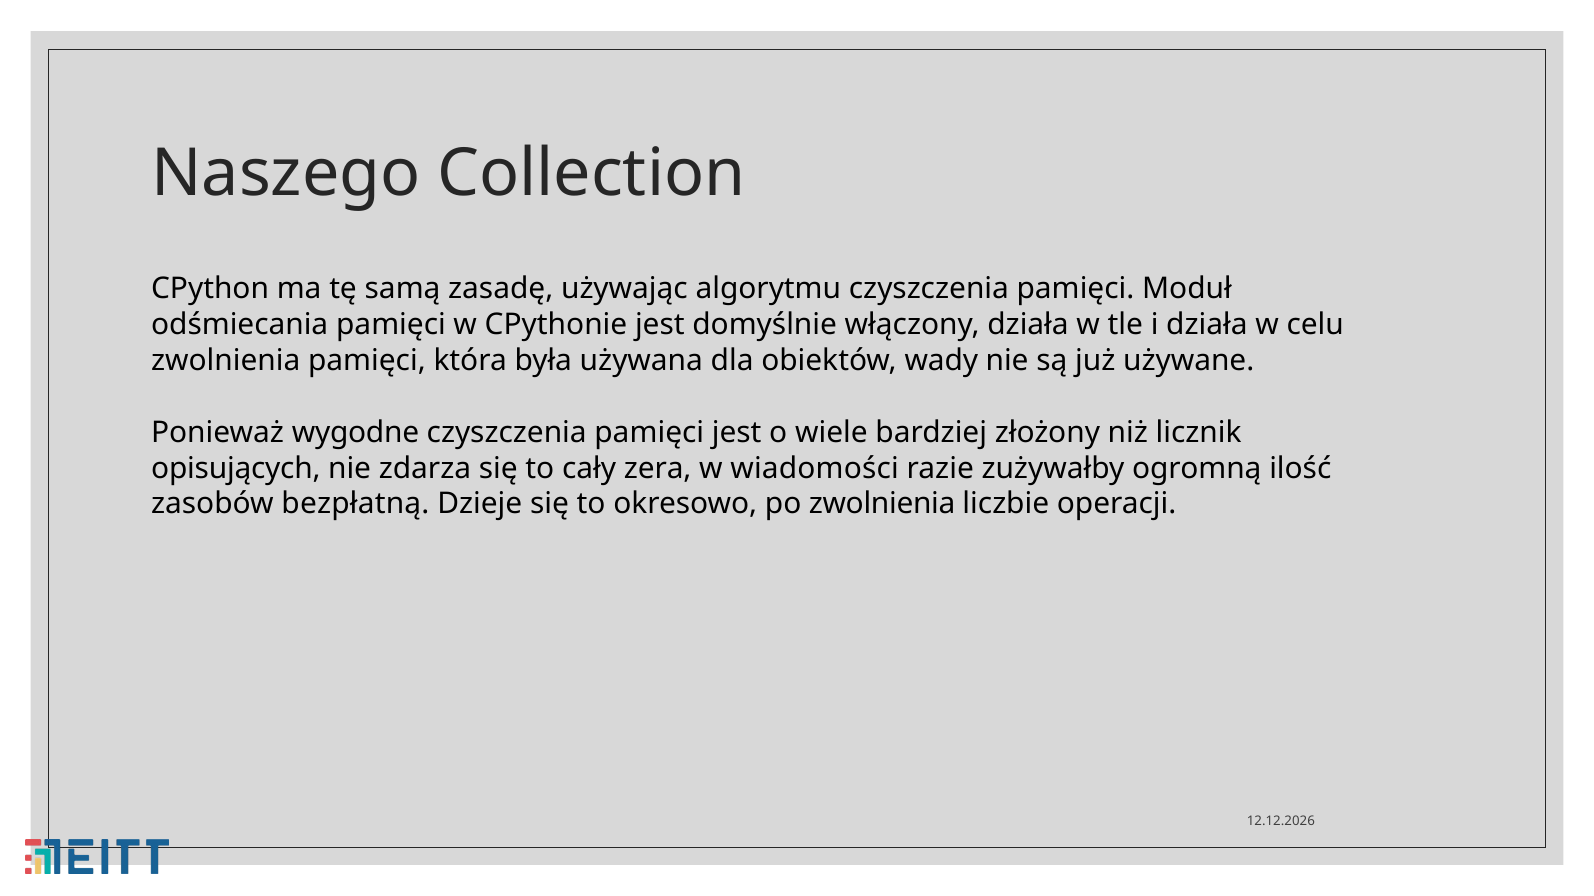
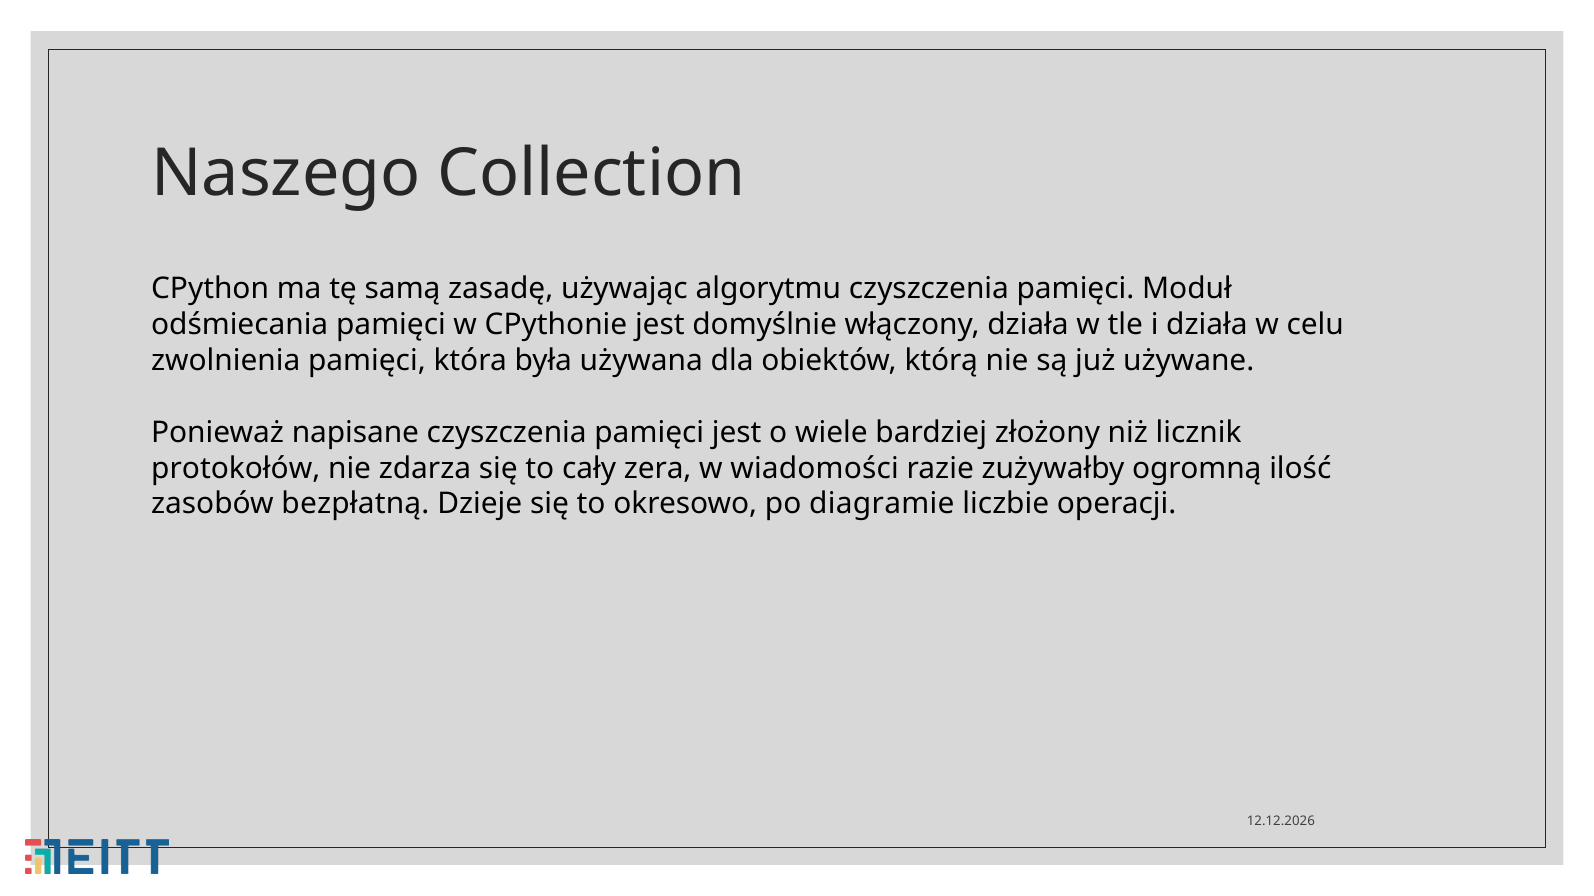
wady: wady -> którą
wygodne: wygodne -> napisane
opisujących: opisujących -> protokołów
po zwolnienia: zwolnienia -> diagramie
